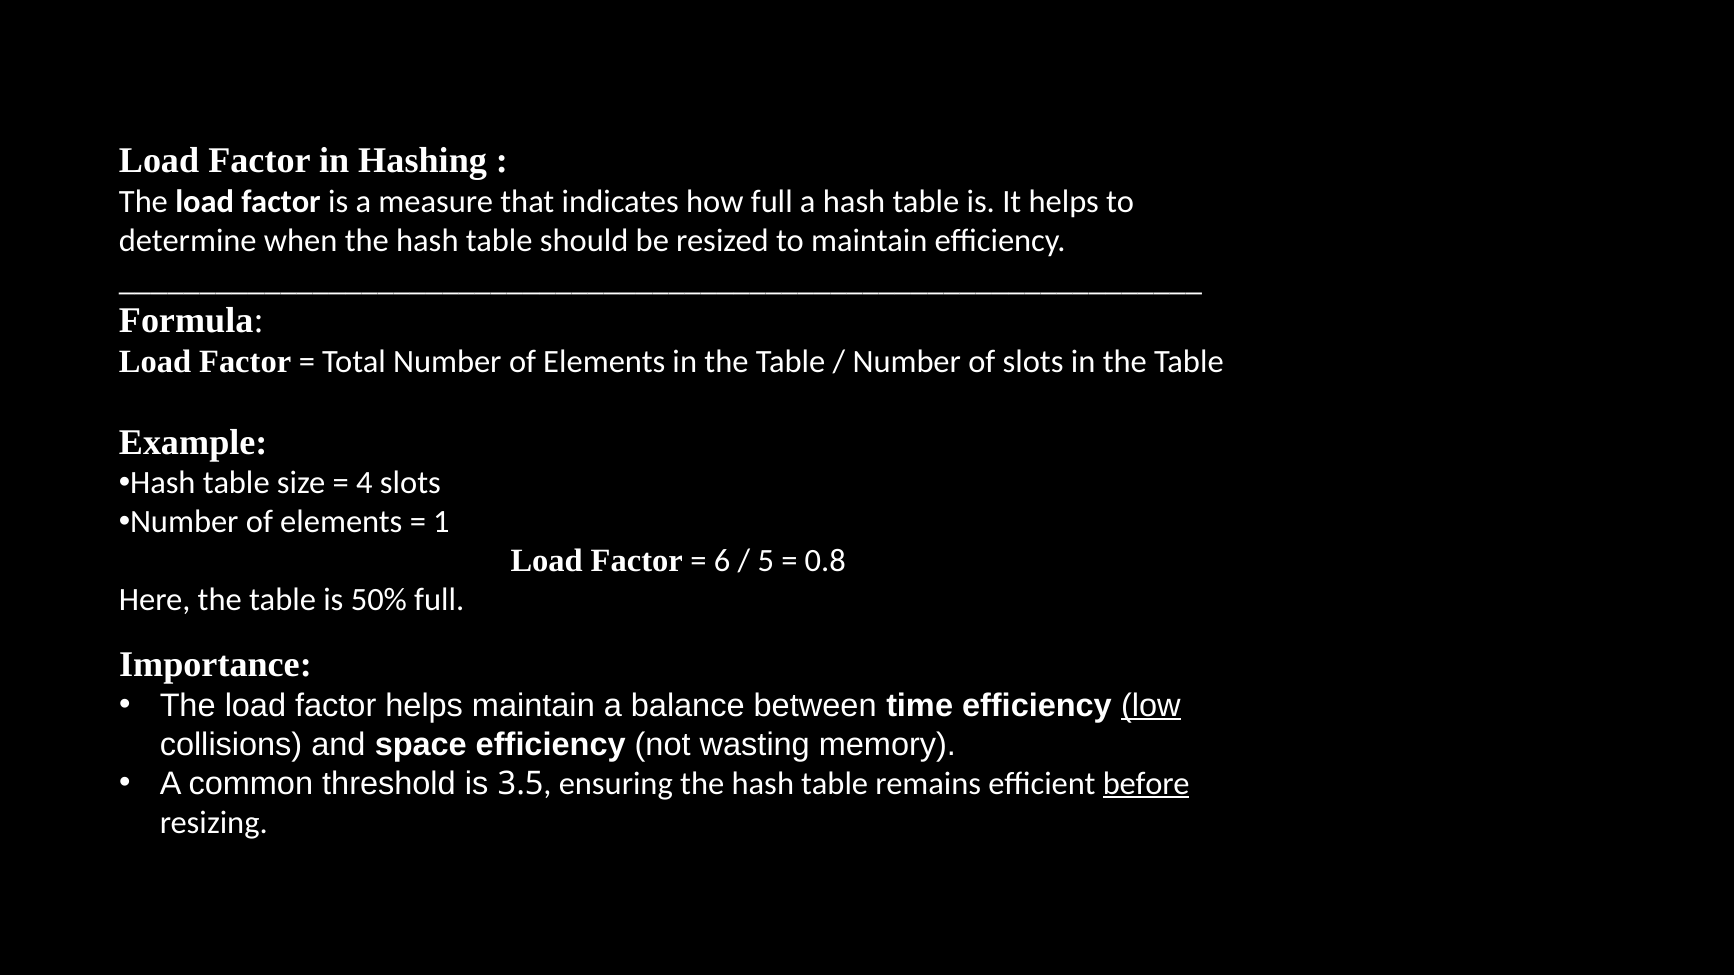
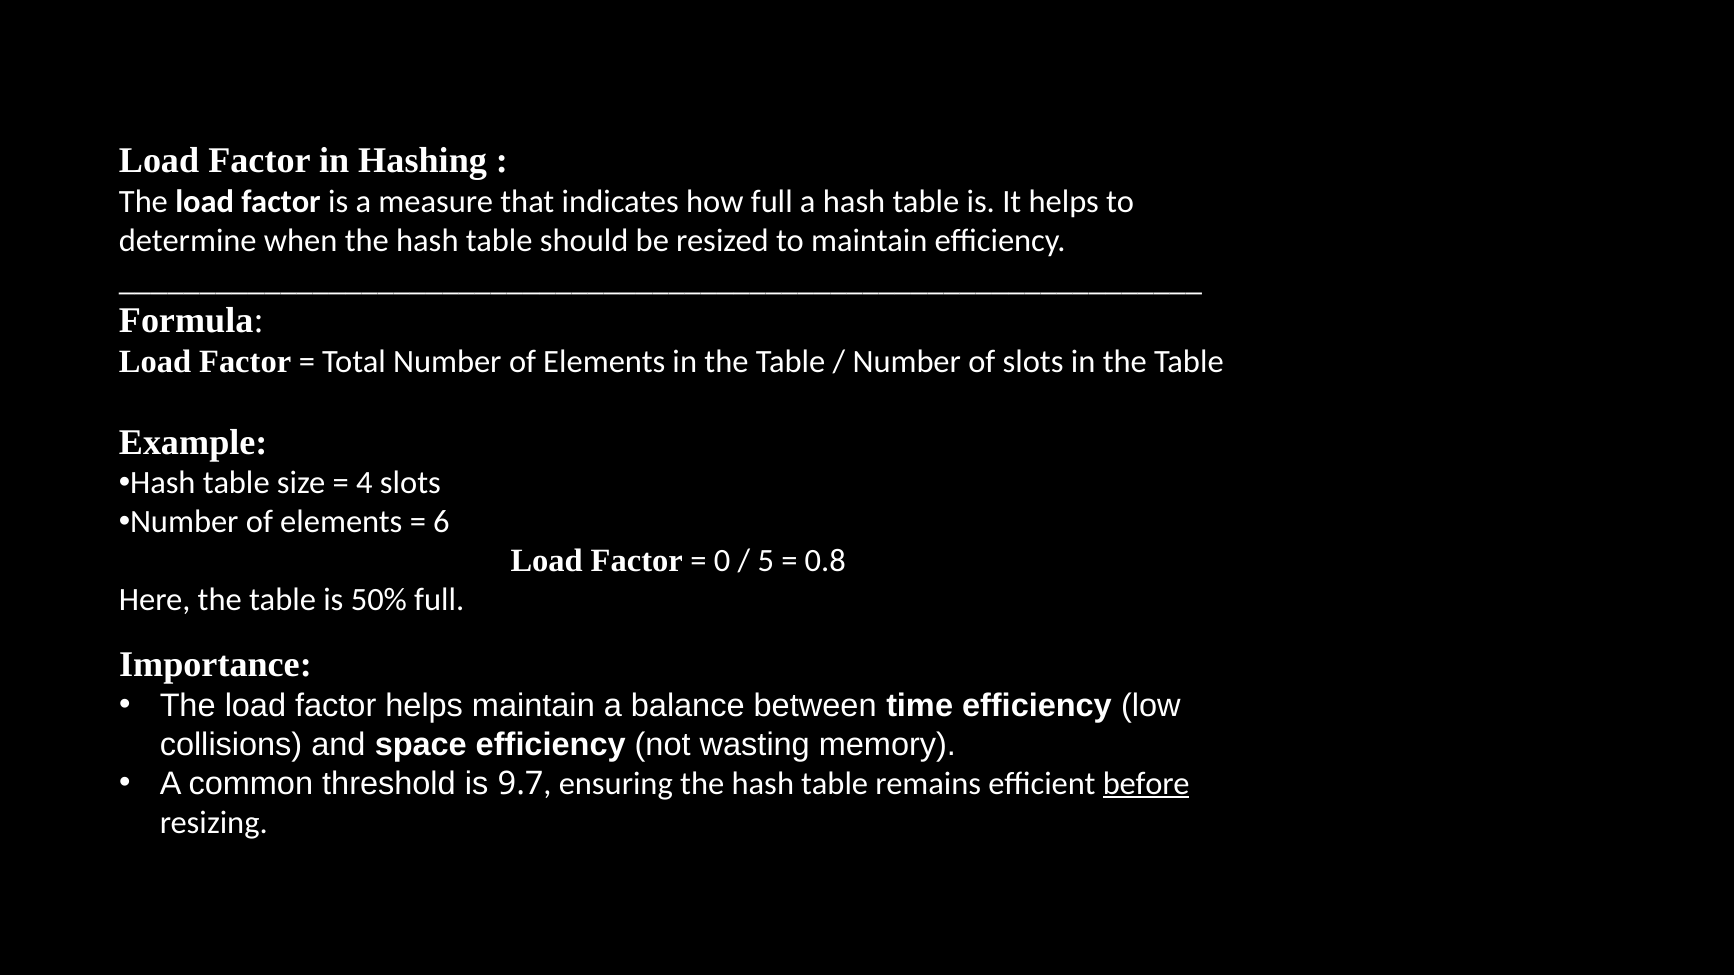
1: 1 -> 6
6: 6 -> 0
low underline: present -> none
3.5: 3.5 -> 9.7
